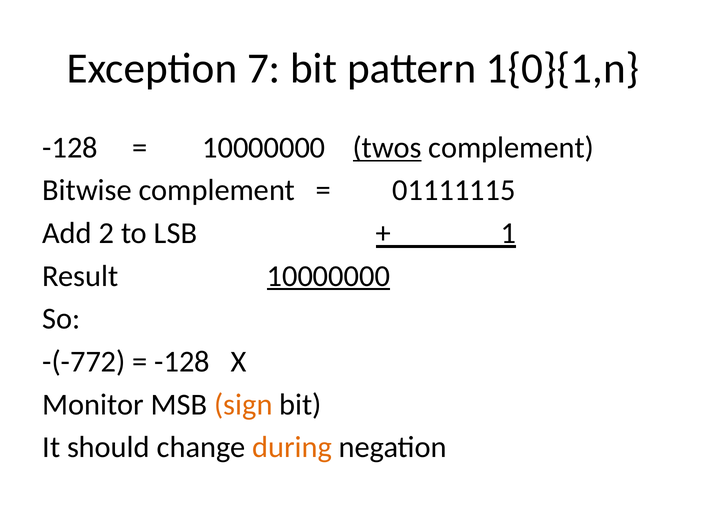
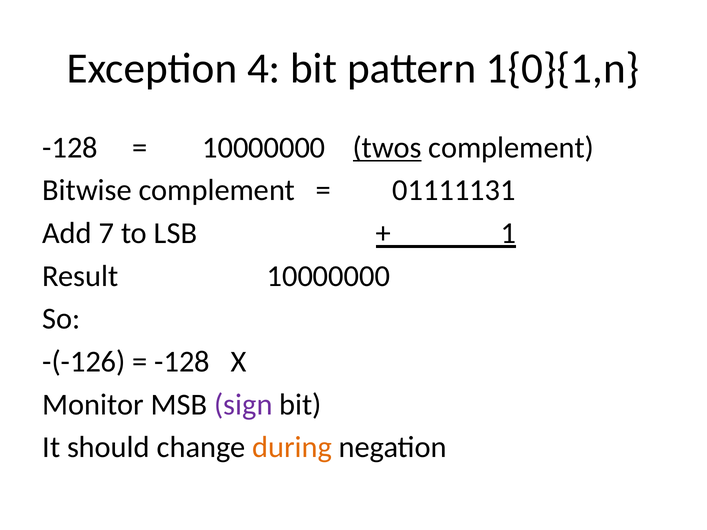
7: 7 -> 4
01111115: 01111115 -> 01111131
2: 2 -> 7
10000000 at (328, 276) underline: present -> none
-(-772: -(-772 -> -(-126
sign colour: orange -> purple
